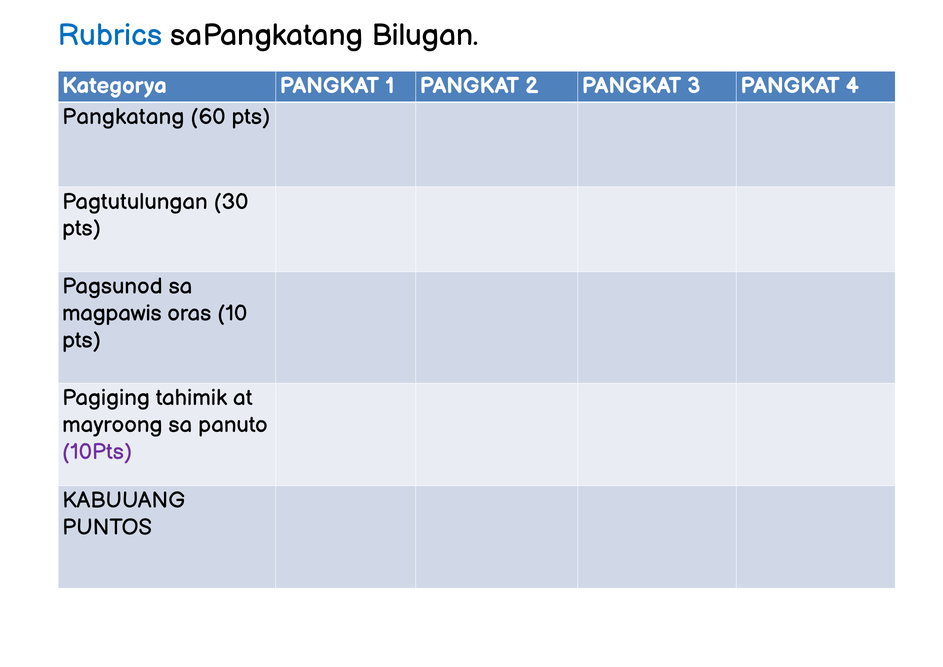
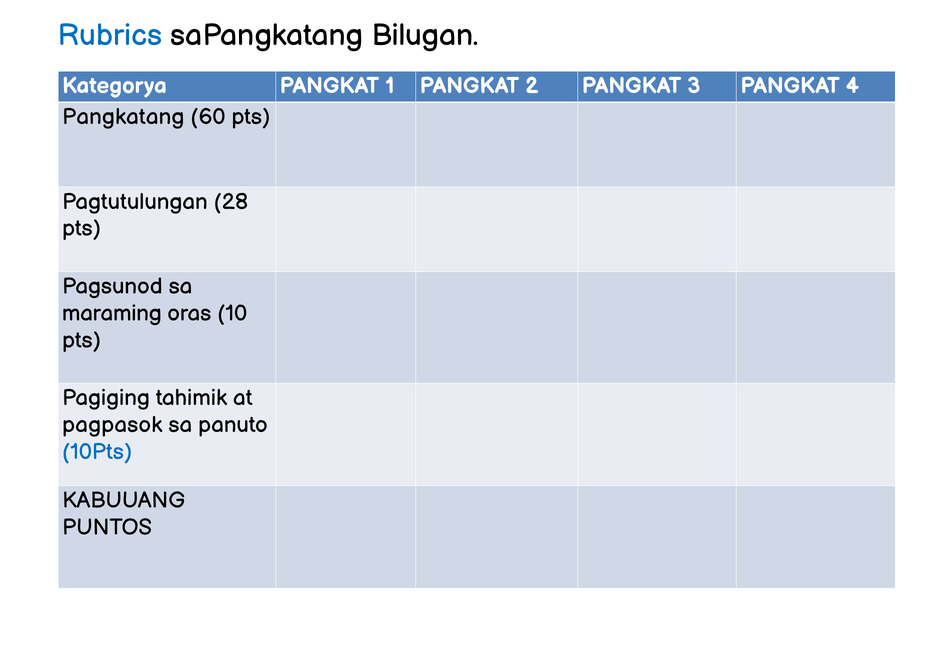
30: 30 -> 28
magpawis: magpawis -> maraming
mayroong: mayroong -> pagpasok
10Pts colour: purple -> blue
